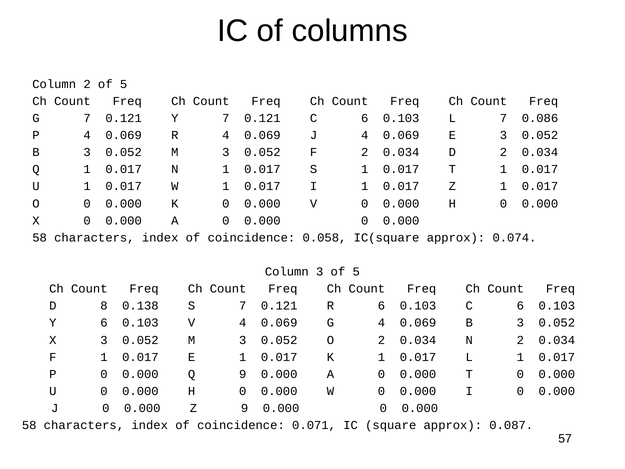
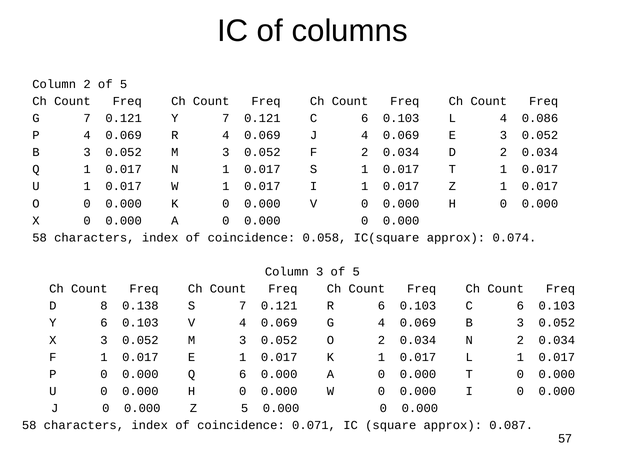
L 7: 7 -> 4
Q 9: 9 -> 6
Z 9: 9 -> 5
